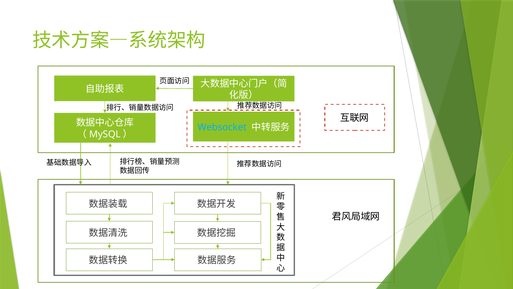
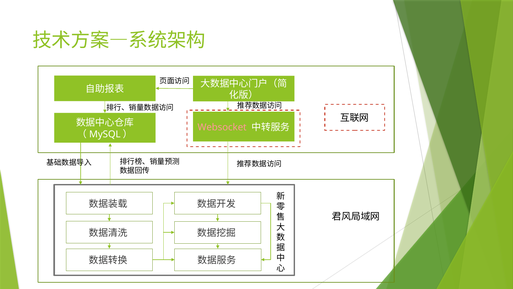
Websocket colour: light blue -> pink
